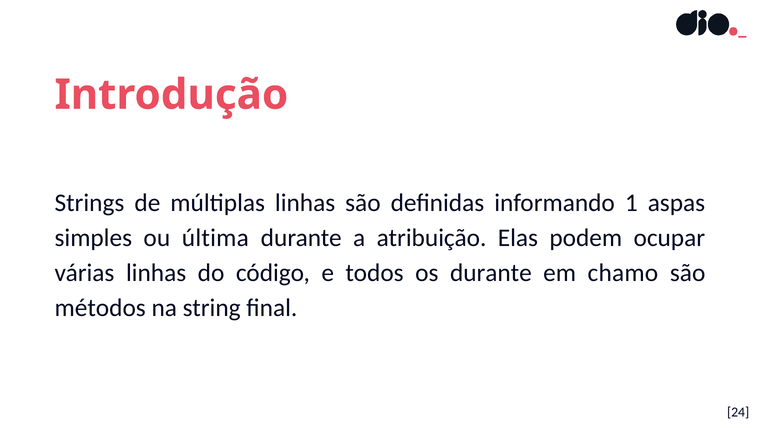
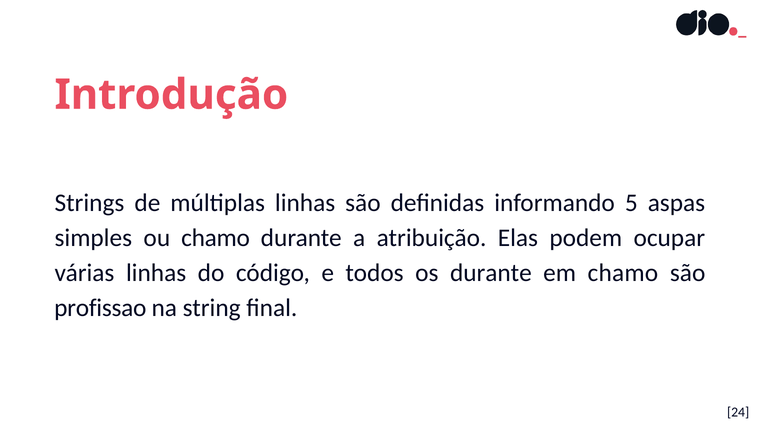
1: 1 -> 5
ou última: última -> chamo
métodos: métodos -> profissao
